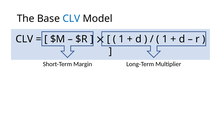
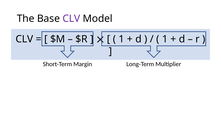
CLV at (71, 19) colour: blue -> purple
